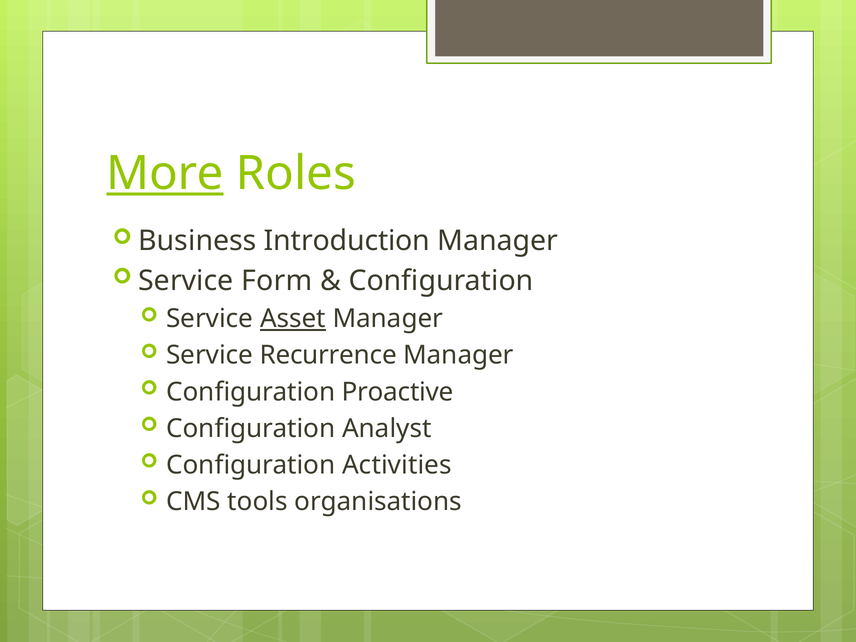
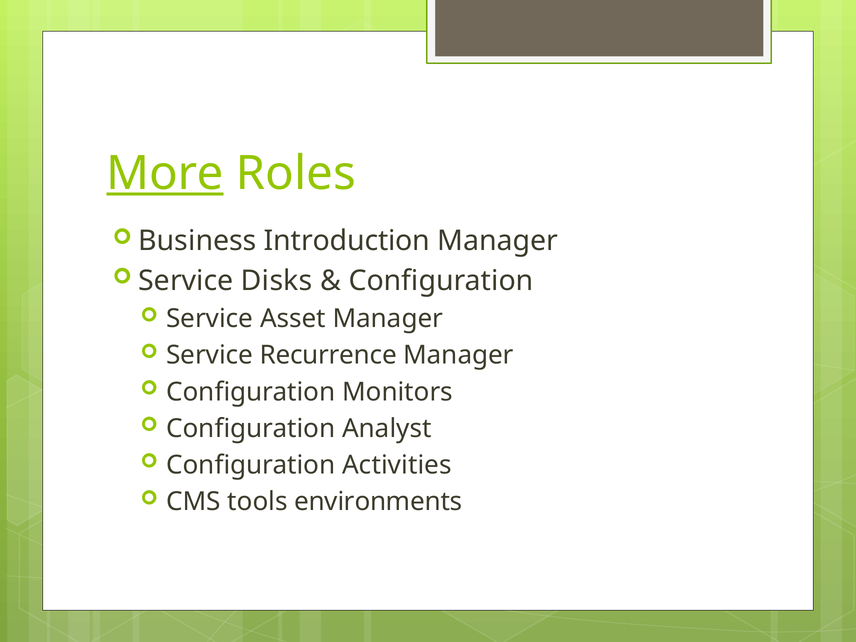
Form: Form -> Disks
Asset underline: present -> none
Proactive: Proactive -> Monitors
organisations: organisations -> environments
